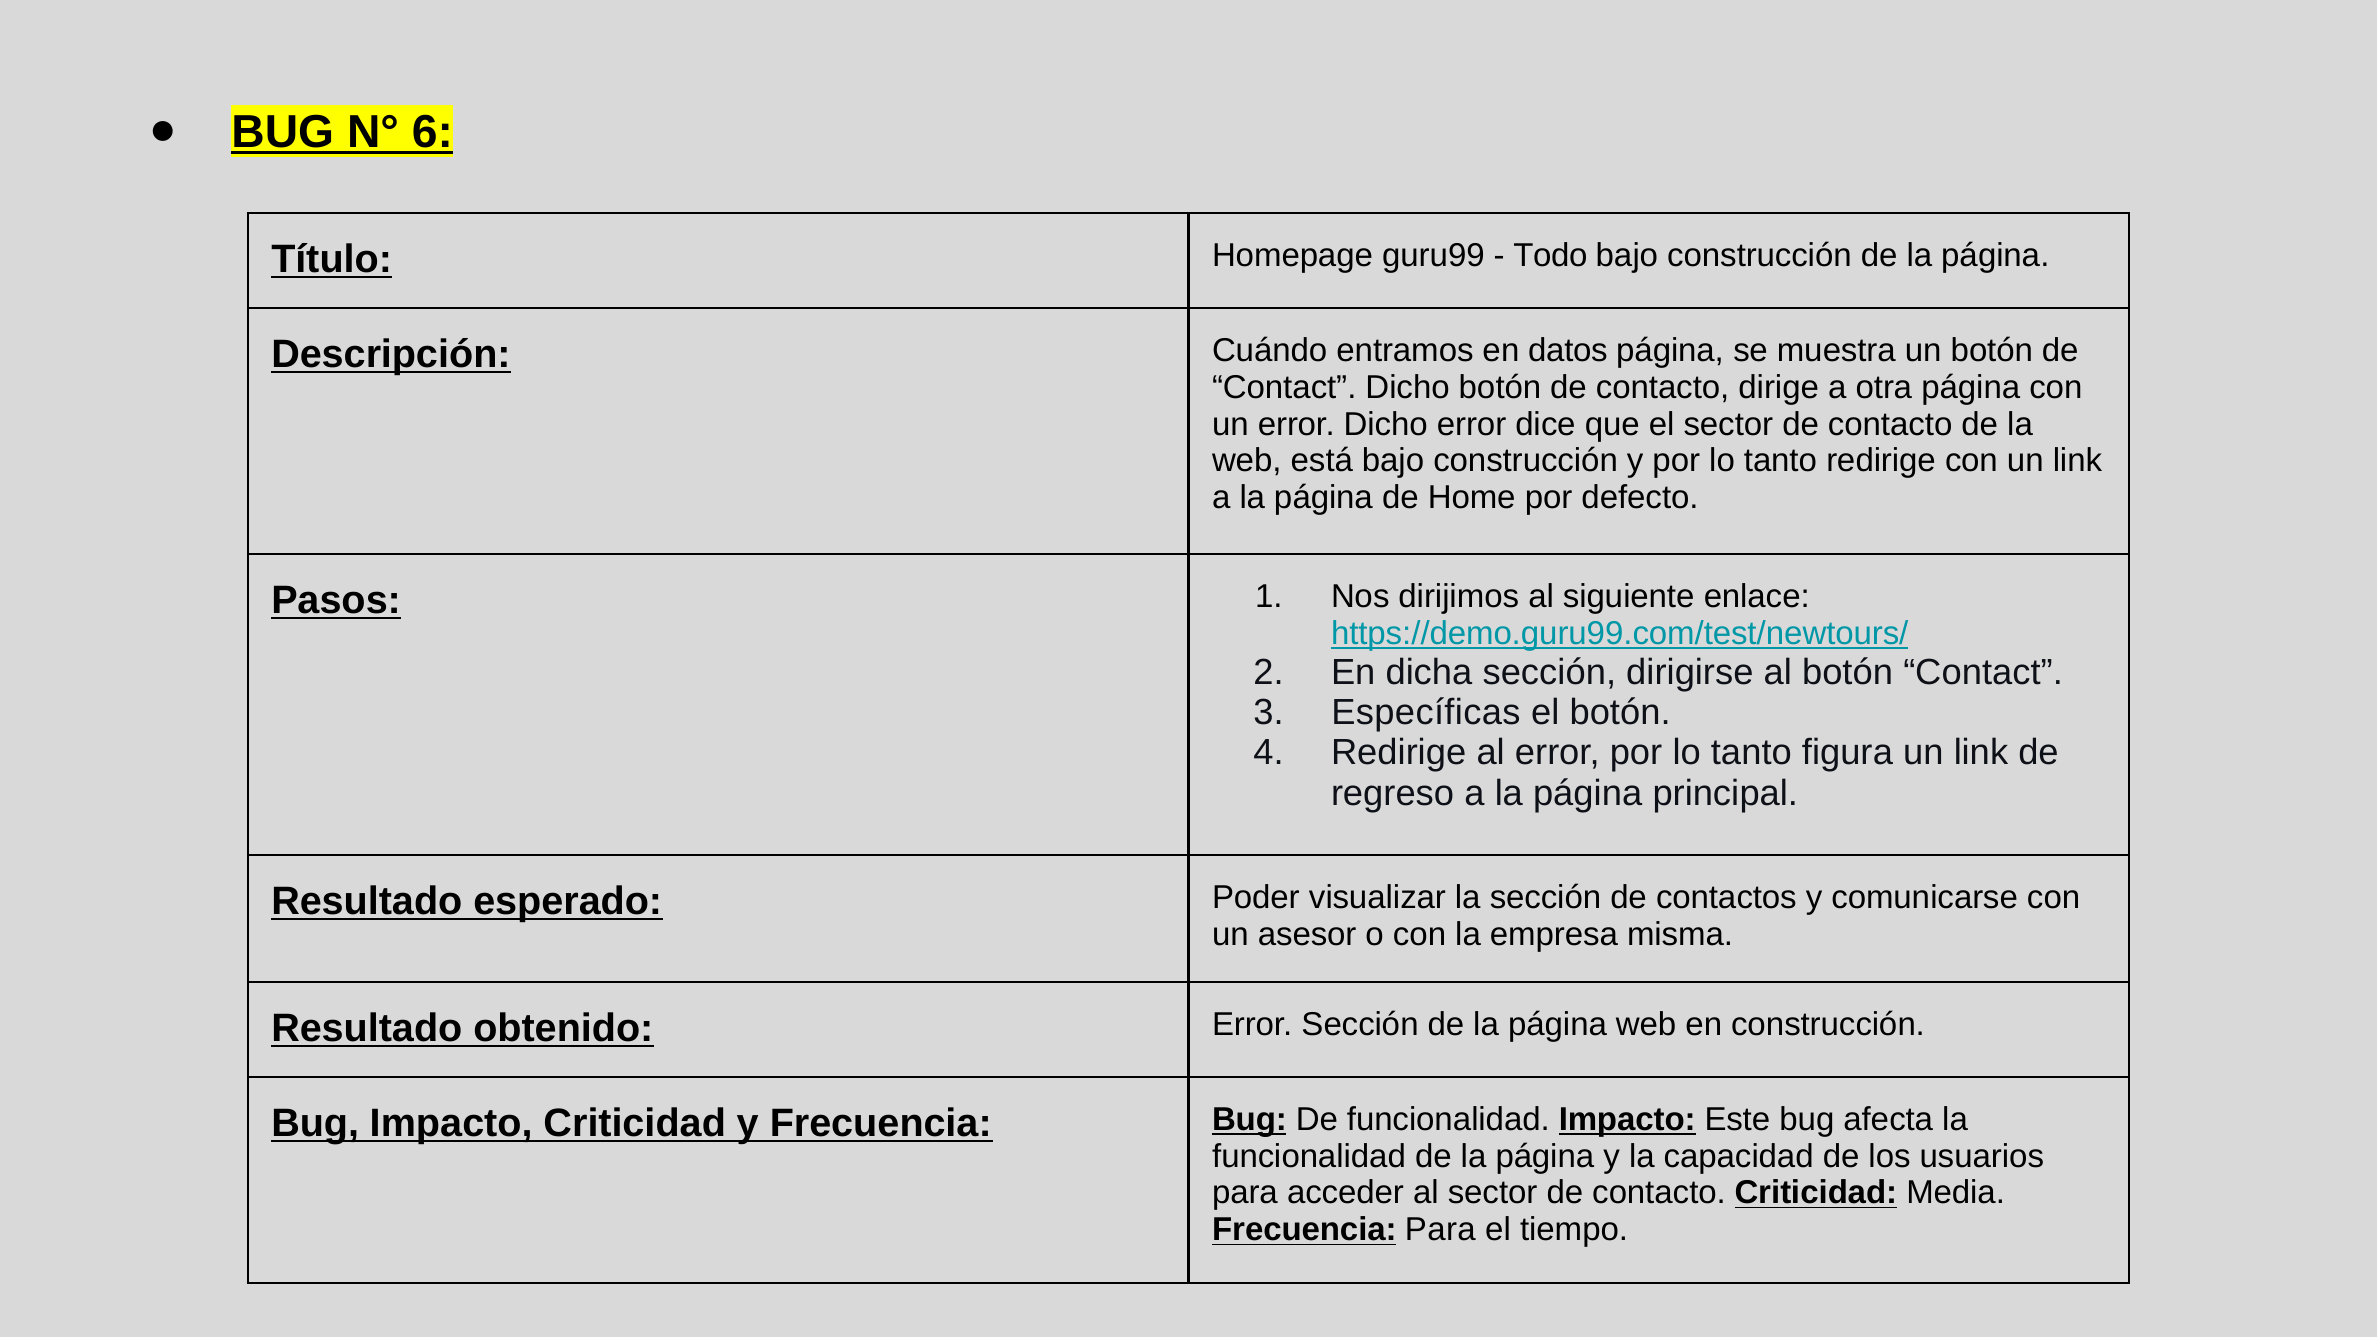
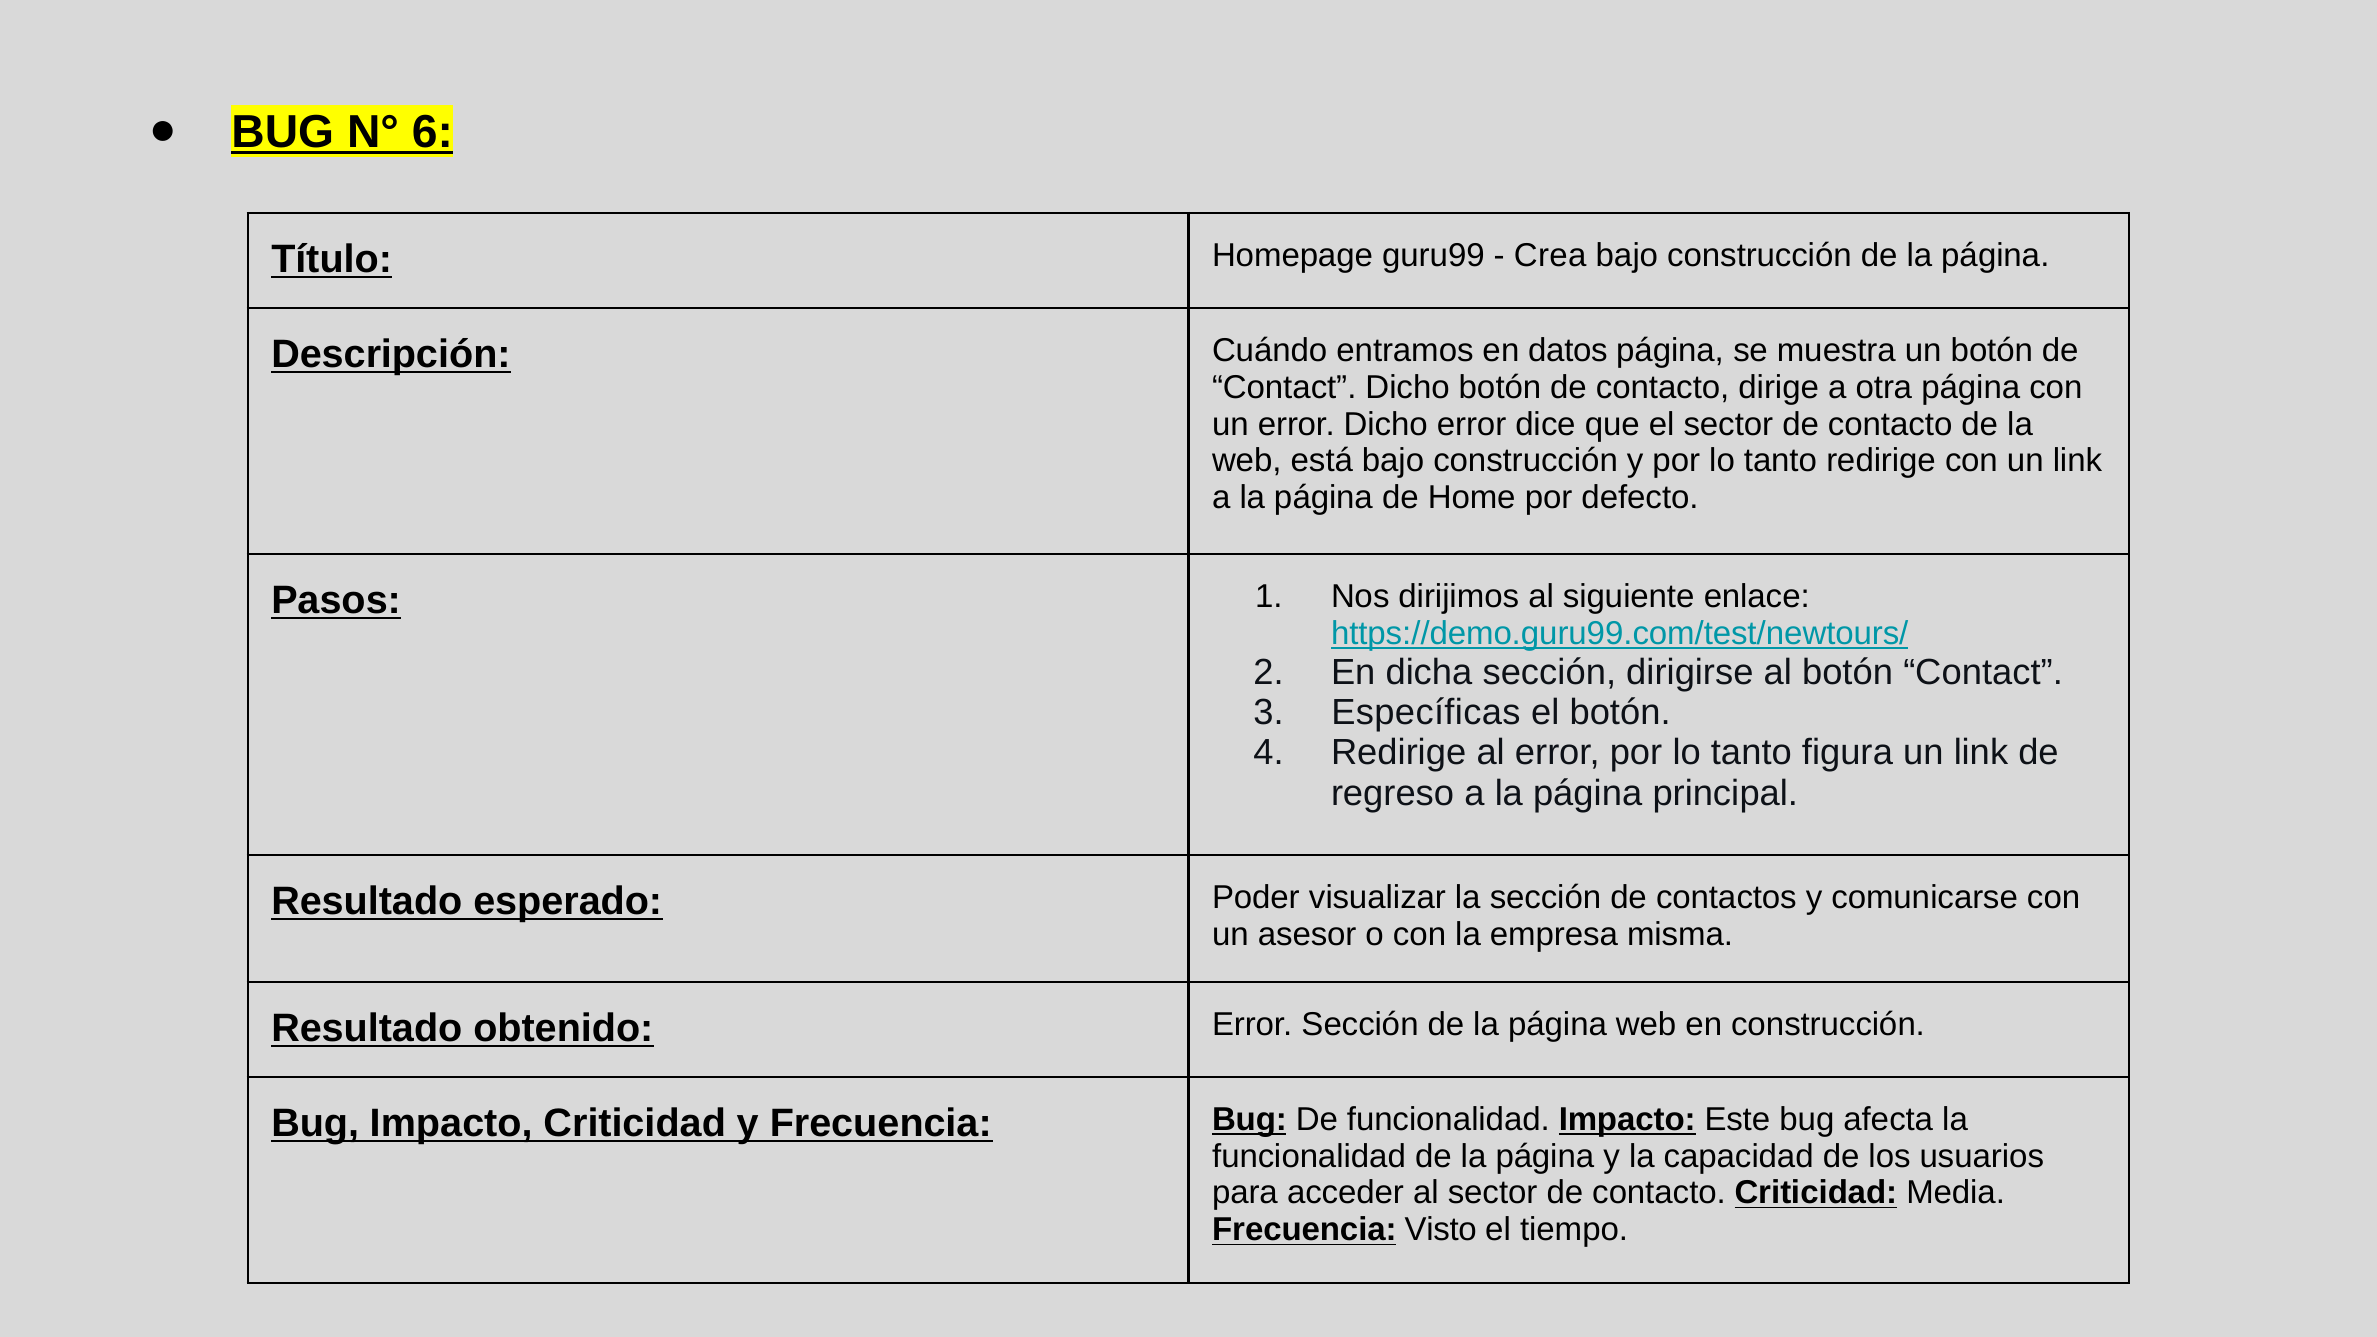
Todo: Todo -> Crea
Frecuencia Para: Para -> Visto
